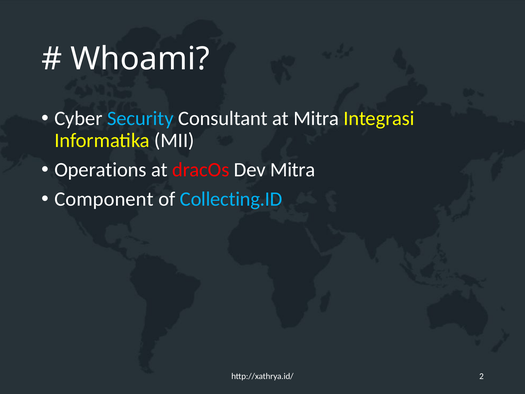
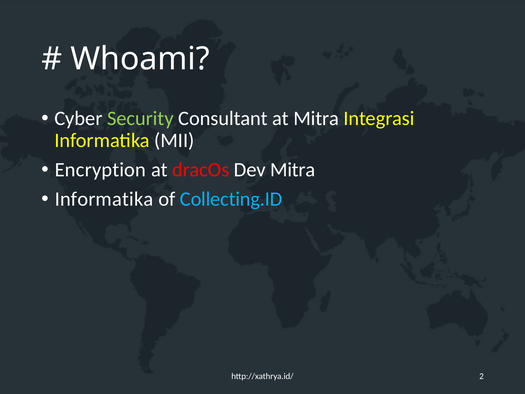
Security colour: light blue -> light green
Operations: Operations -> Encryption
Component at (104, 199): Component -> Informatika
